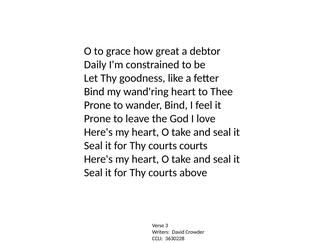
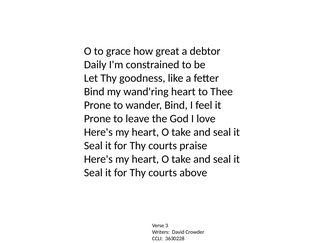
courts courts: courts -> praise
